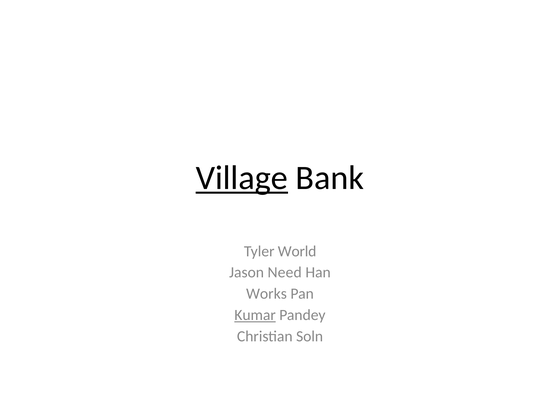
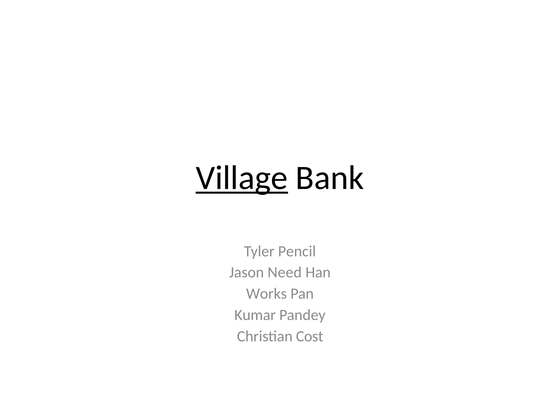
World: World -> Pencil
Kumar underline: present -> none
Soln: Soln -> Cost
